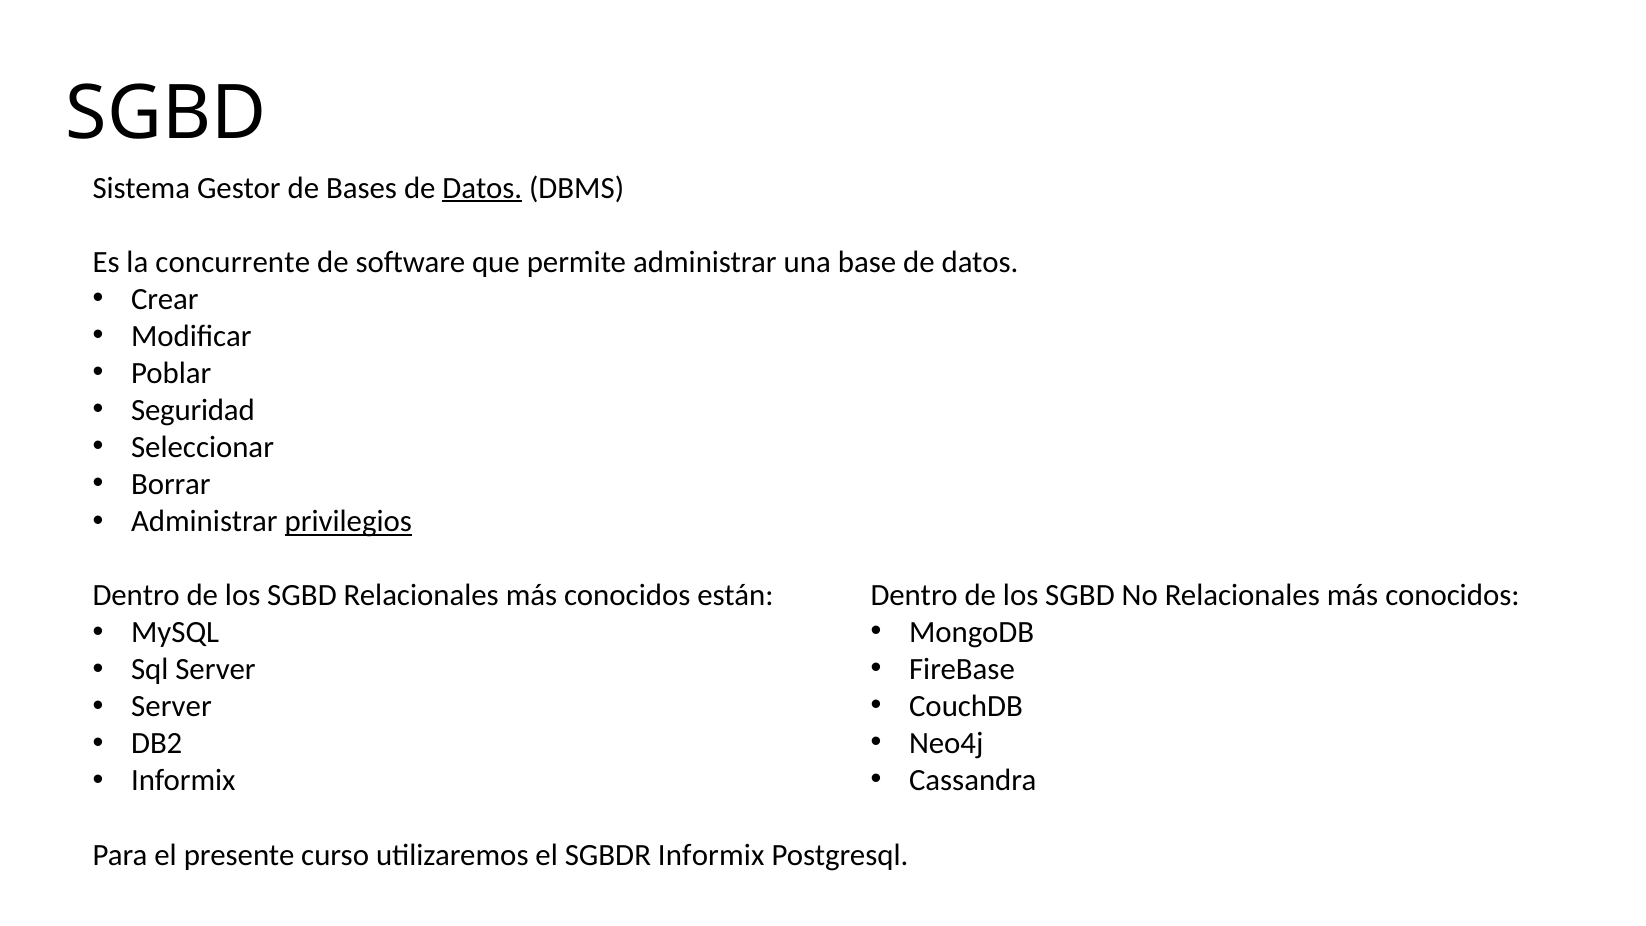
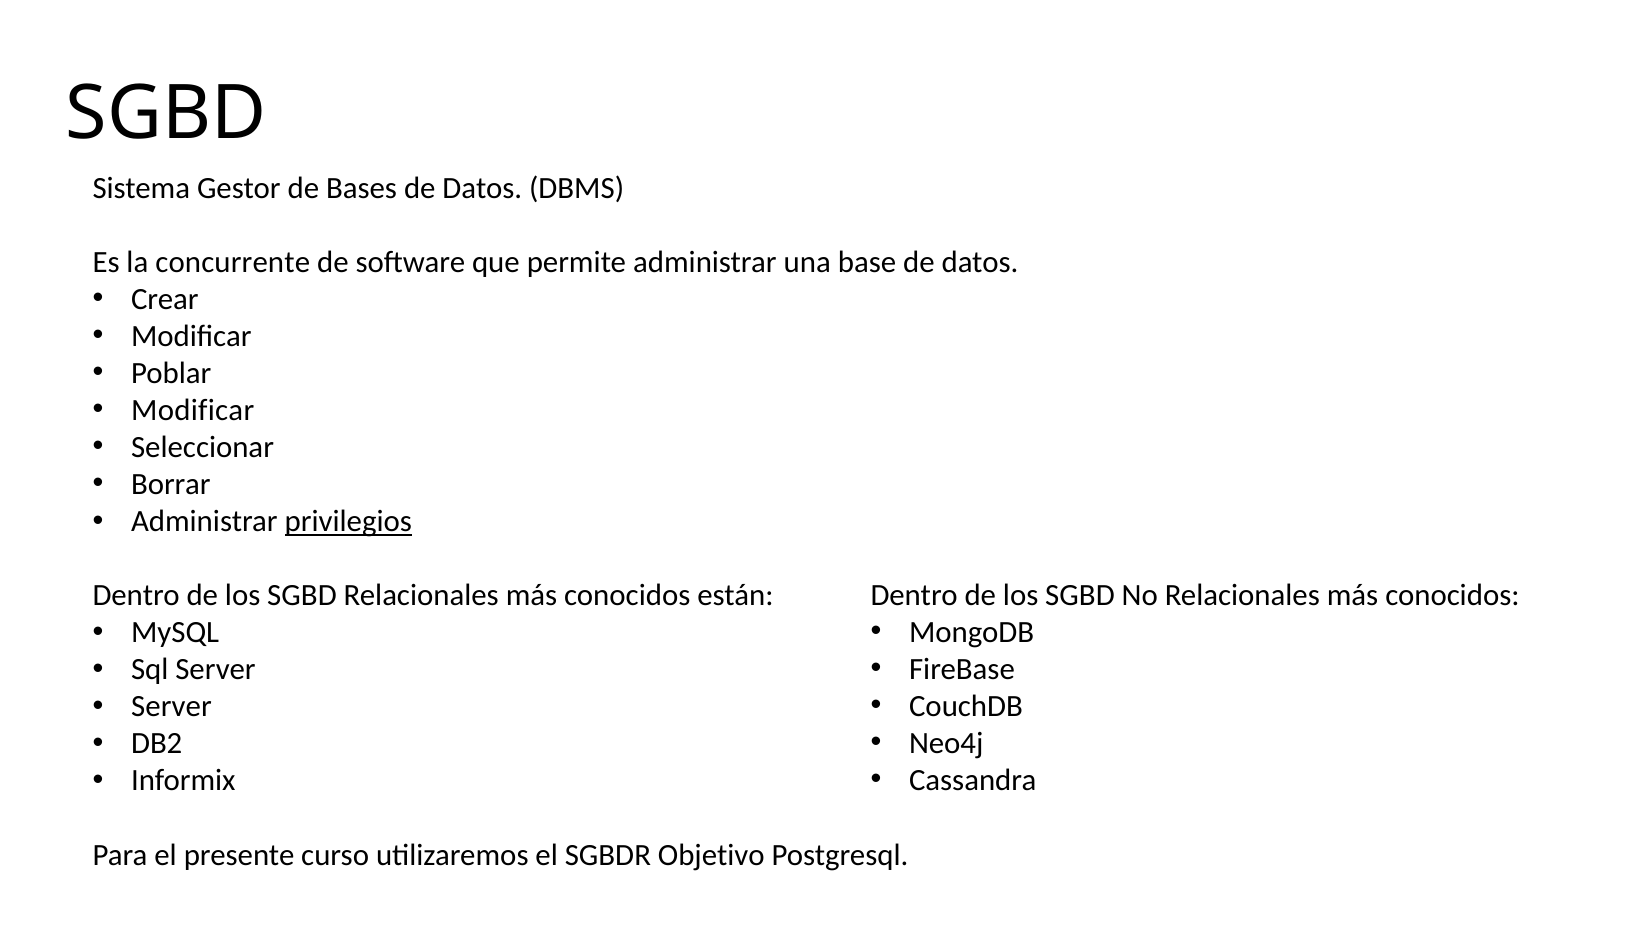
Datos at (482, 188) underline: present -> none
Seguridad at (193, 410): Seguridad -> Modificar
SGBDR Informix: Informix -> Objetivo
